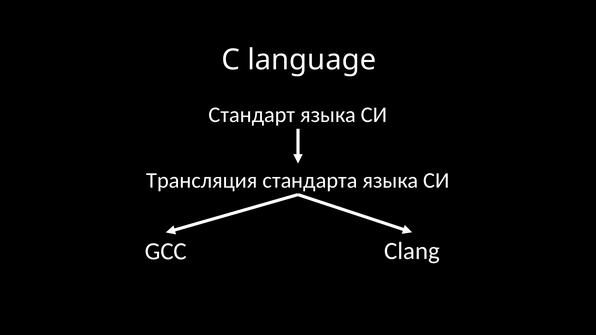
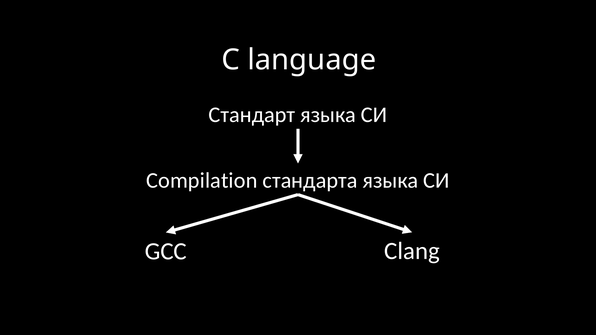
Трансляция: Трансляция -> Compilation
